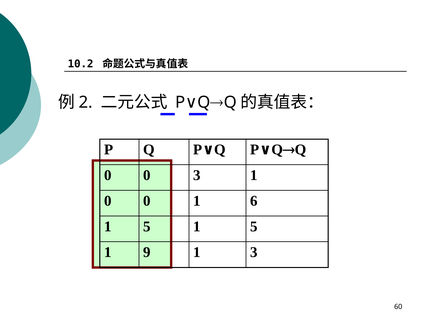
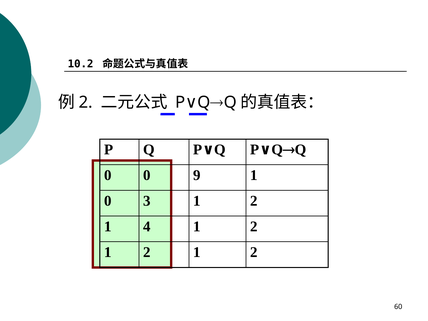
0 3: 3 -> 9
0 at (147, 201): 0 -> 3
6 at (254, 201): 6 -> 2
5 at (147, 227): 5 -> 4
5 at (254, 227): 5 -> 2
9 at (147, 252): 9 -> 2
3 at (254, 252): 3 -> 2
